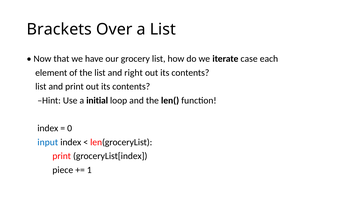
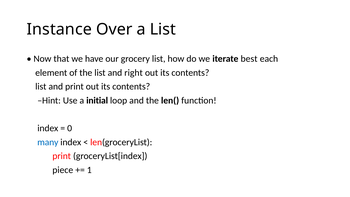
Brackets: Brackets -> Instance
case: case -> best
input: input -> many
